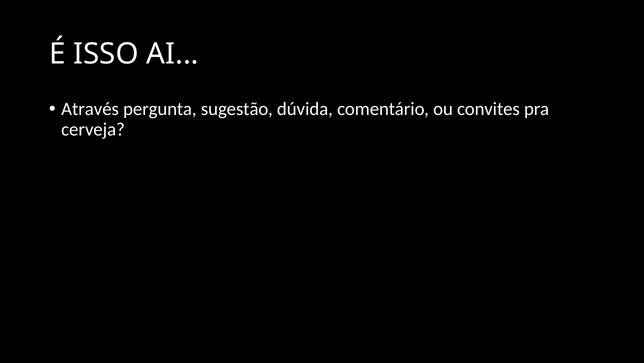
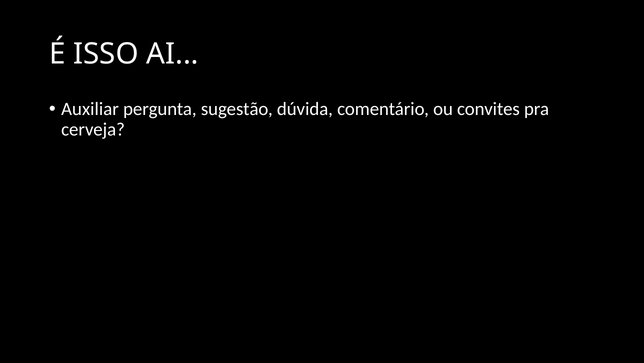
Através: Através -> Auxiliar
